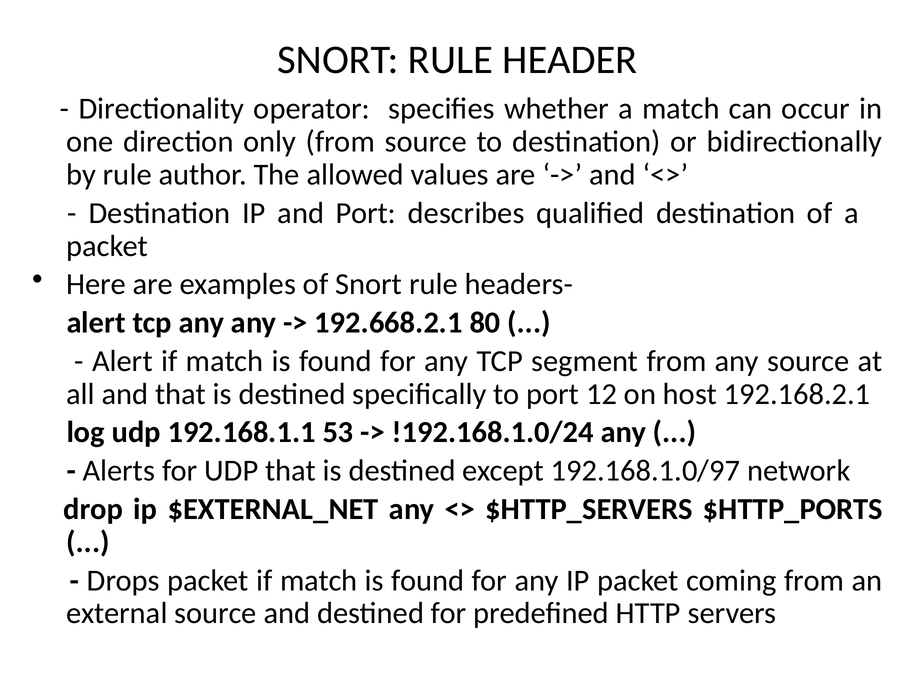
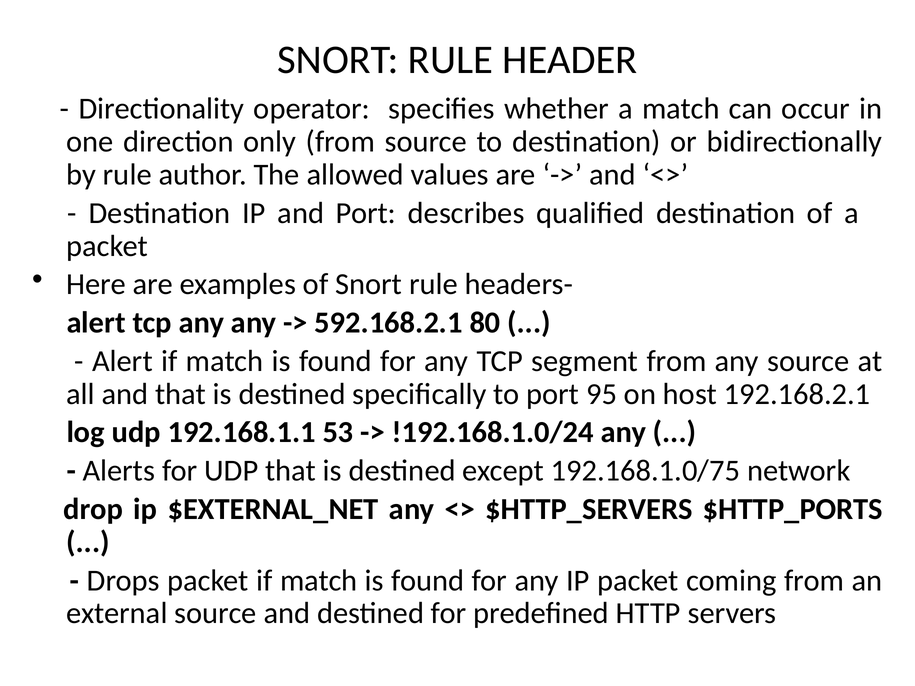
192.668.2.1: 192.668.2.1 -> 592.168.2.1
12: 12 -> 95
192.168.1.0/97: 192.168.1.0/97 -> 192.168.1.0/75
